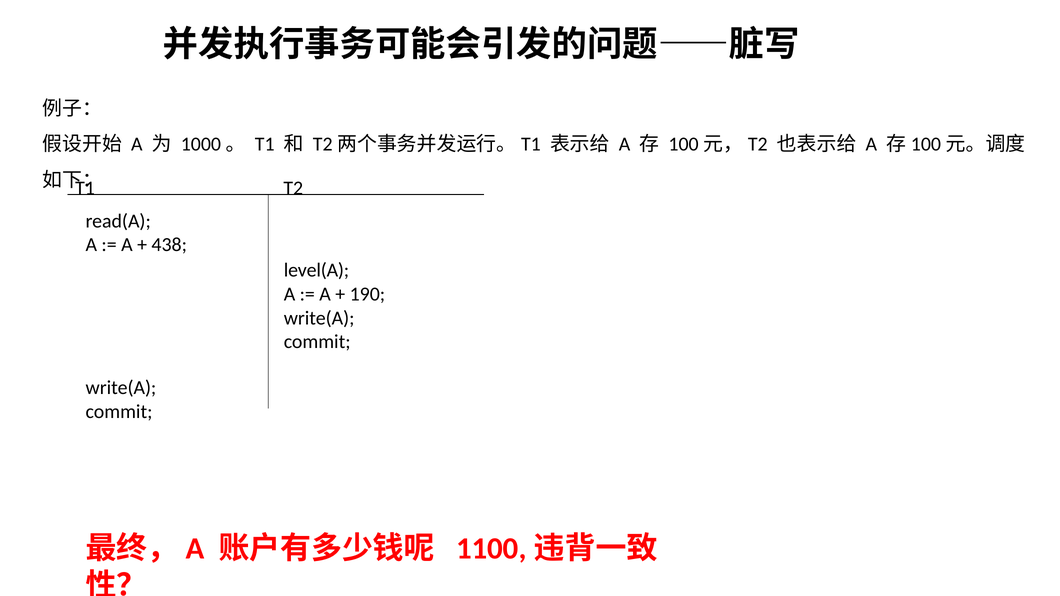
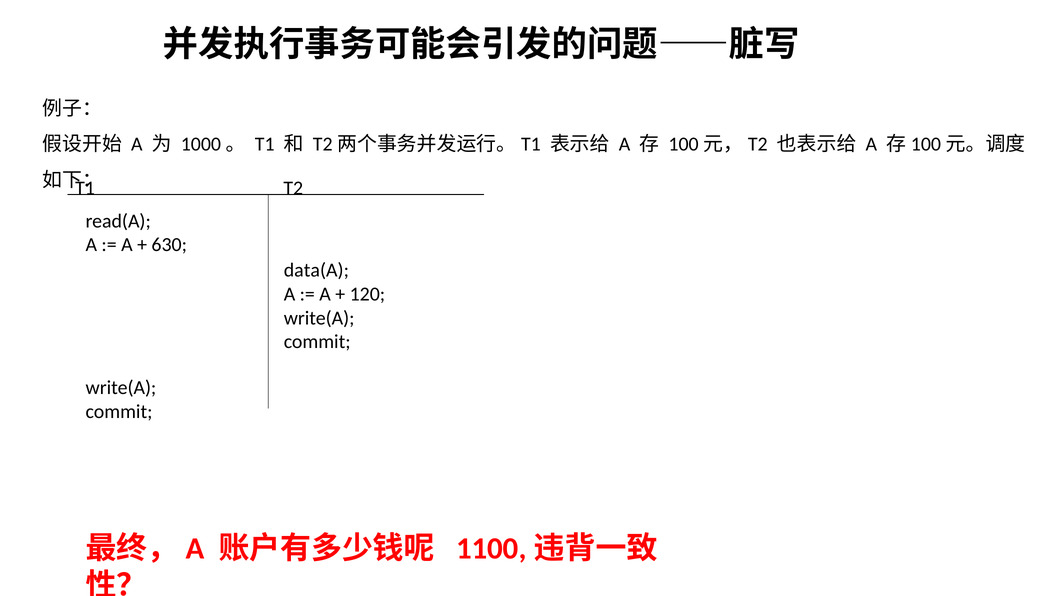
438: 438 -> 630
level(A: level(A -> data(A
190: 190 -> 120
